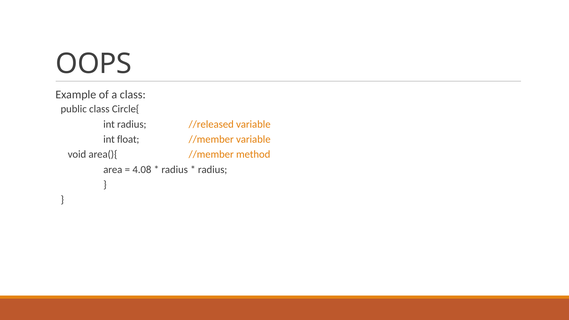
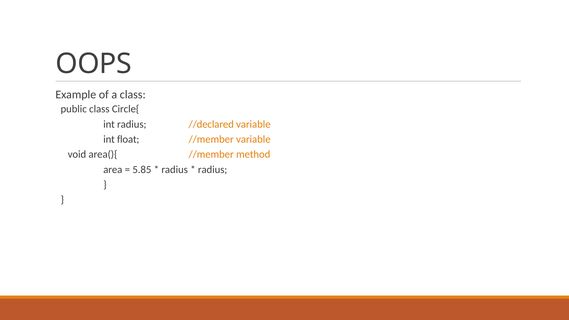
//released: //released -> //declared
4.08: 4.08 -> 5.85
